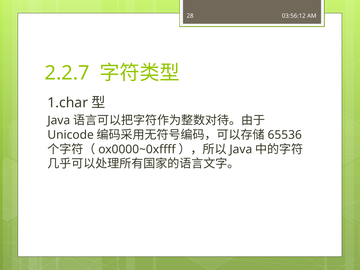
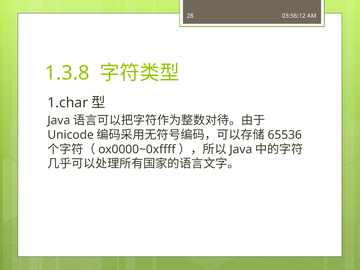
2.2.7: 2.2.7 -> 1.3.8
